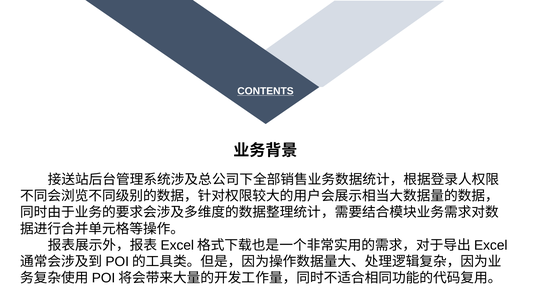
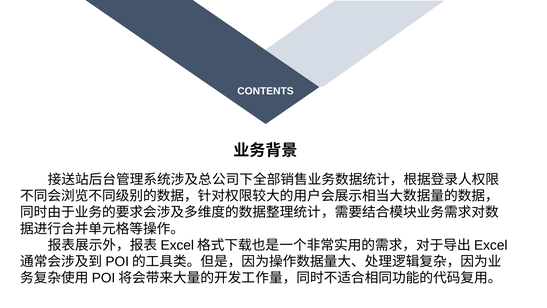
CONTENTS underline: present -> none
